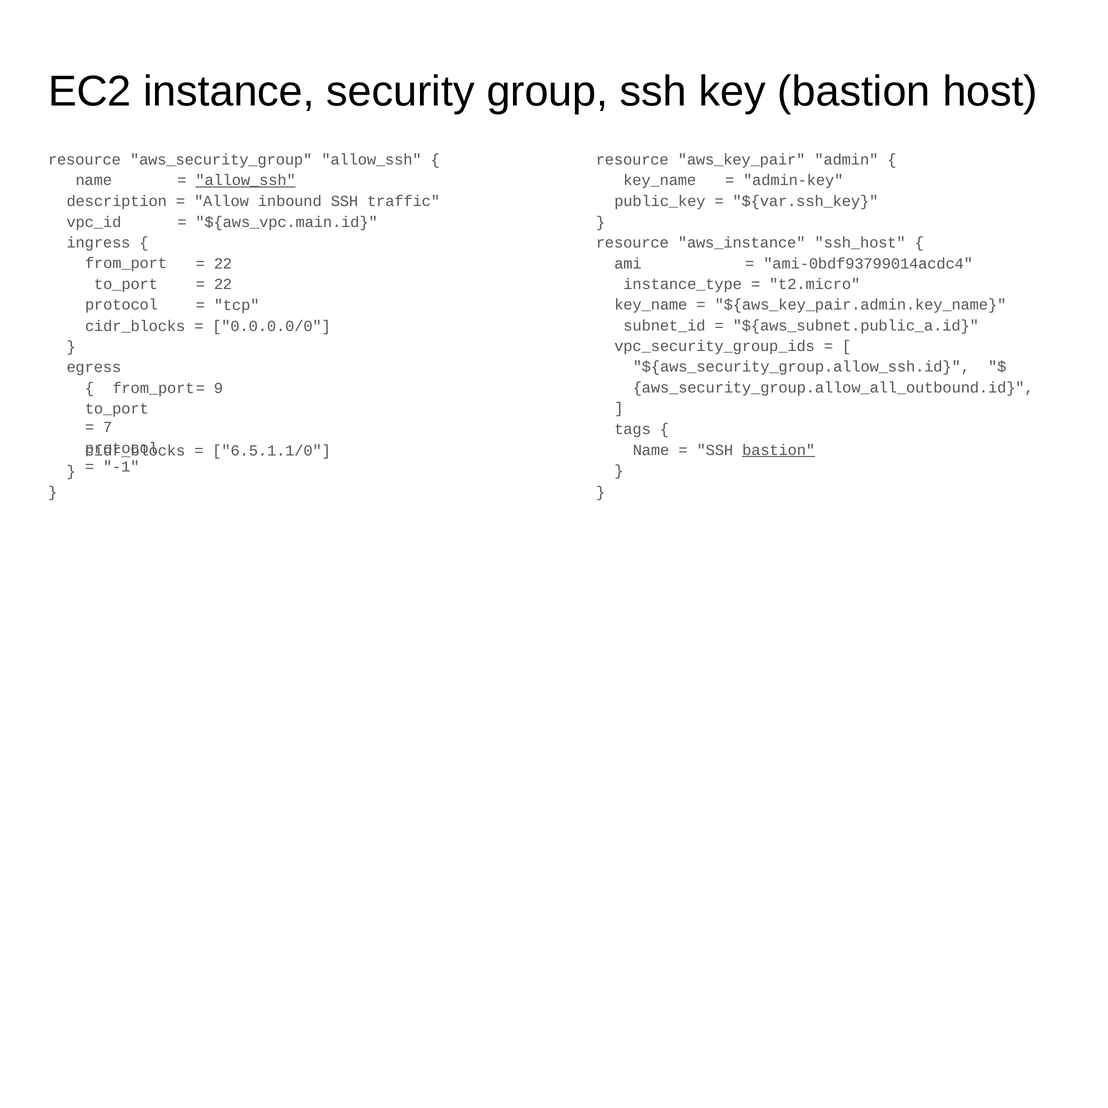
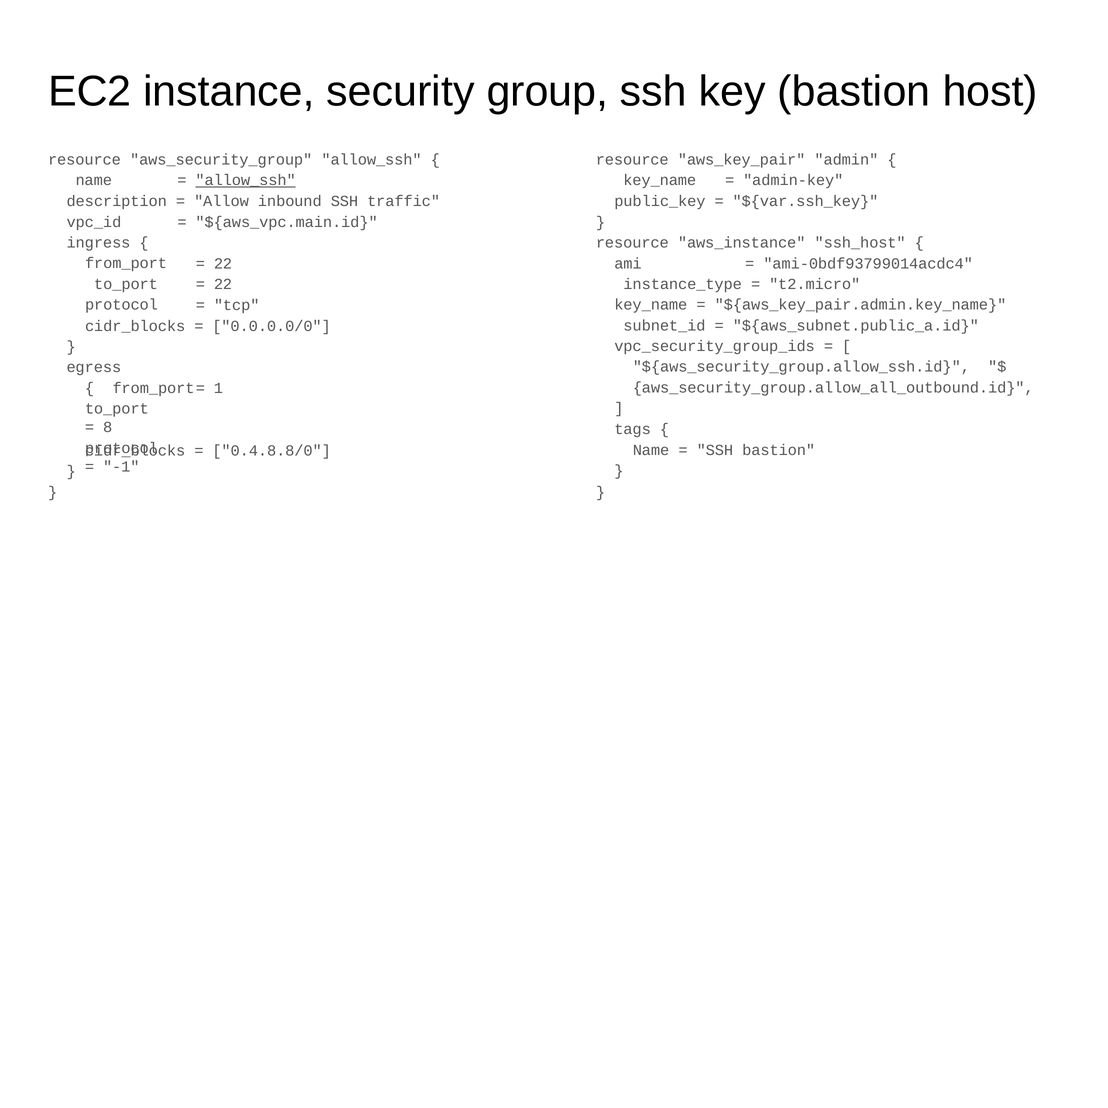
9: 9 -> 1
7: 7 -> 8
bastion at (779, 450) underline: present -> none
6.5.1.1/0: 6.5.1.1/0 -> 0.4.8.8/0
